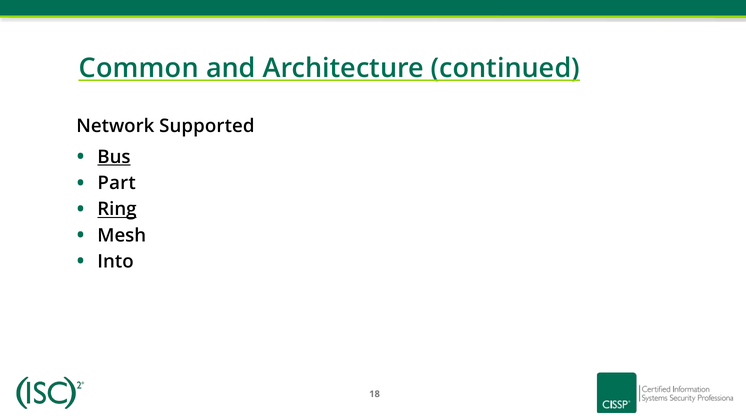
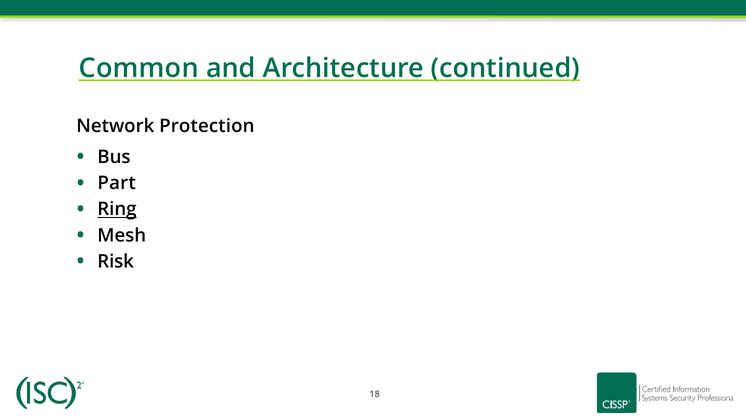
Supported: Supported -> Protection
Bus underline: present -> none
Into: Into -> Risk
